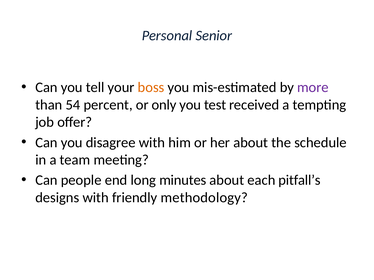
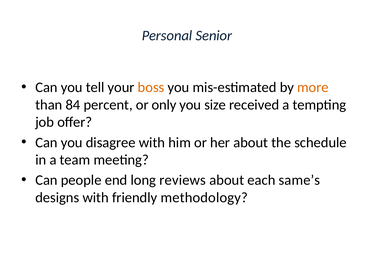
more colour: purple -> orange
54: 54 -> 84
test: test -> size
minutes: minutes -> reviews
pitfall’s: pitfall’s -> same’s
